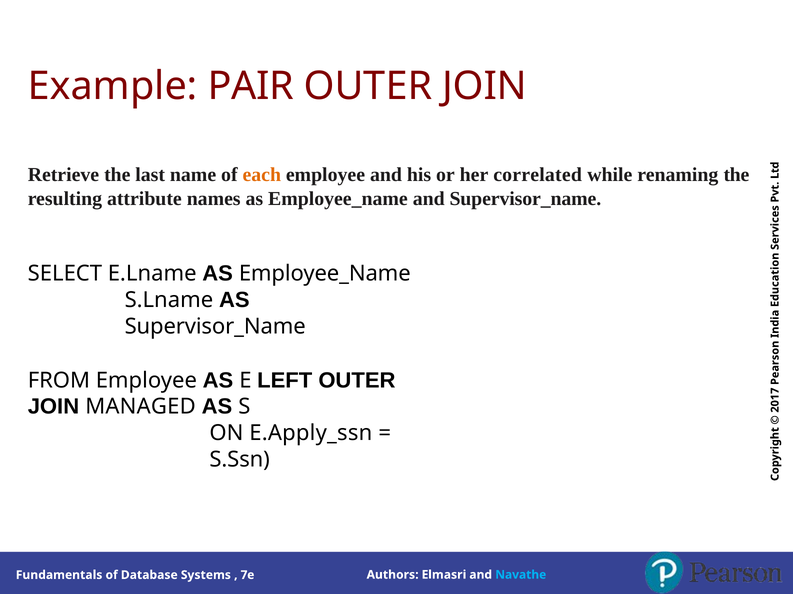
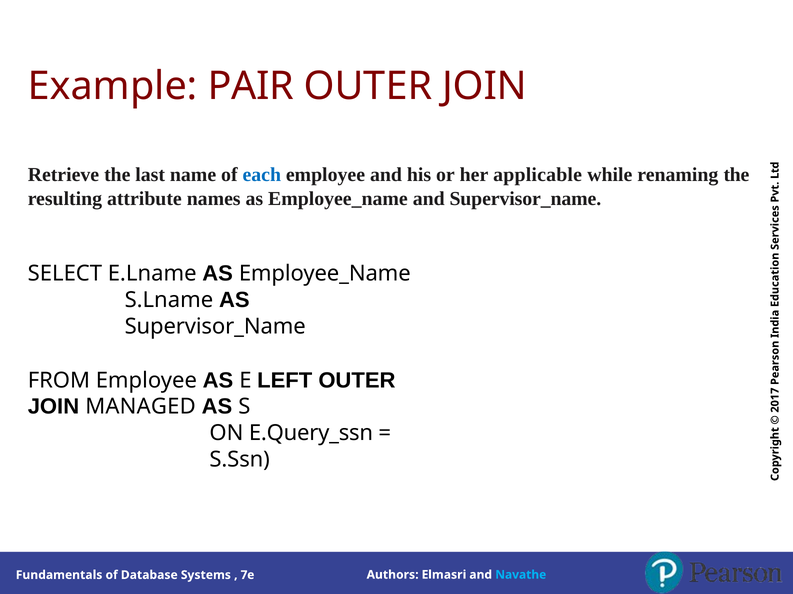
each colour: orange -> blue
correlated: correlated -> applicable
E.Apply_ssn: E.Apply_ssn -> E.Query_ssn
